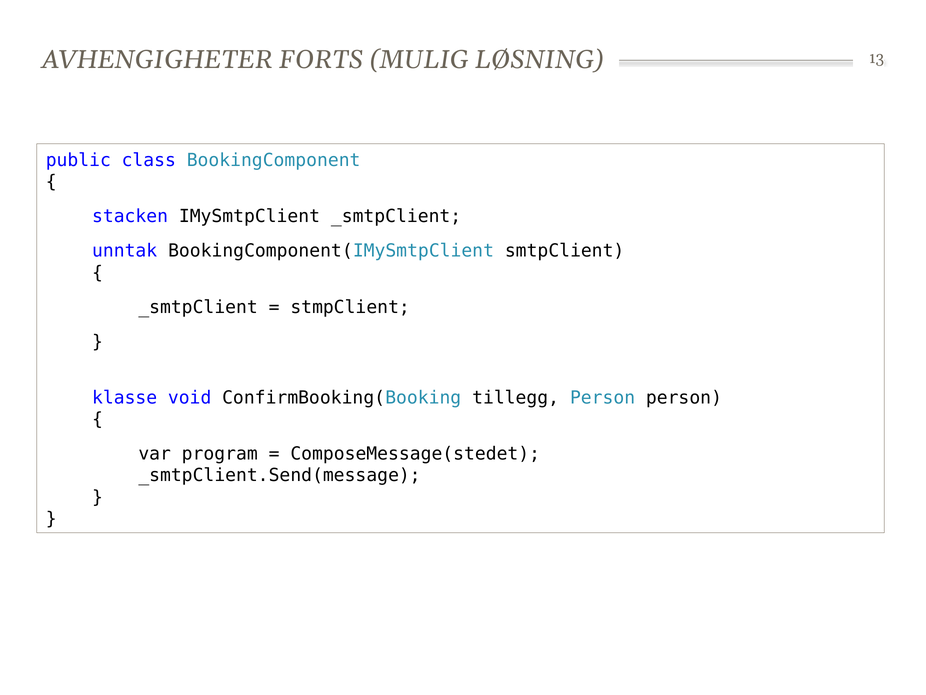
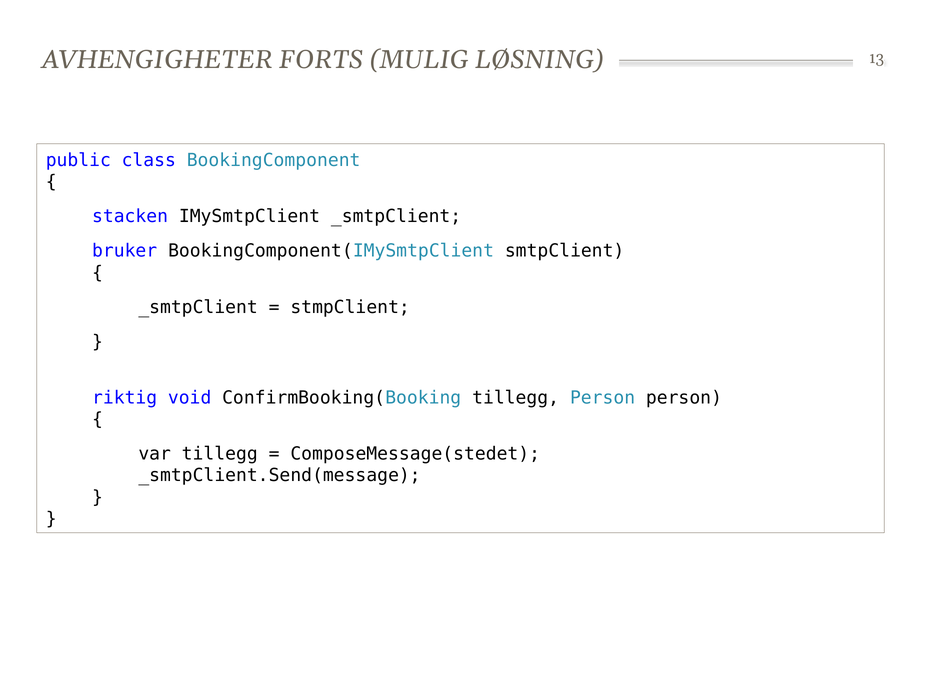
unntak: unntak -> bruker
klasse: klasse -> riktig
var program: program -> tillegg
